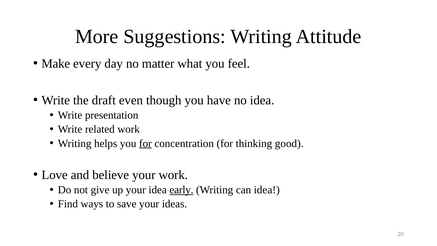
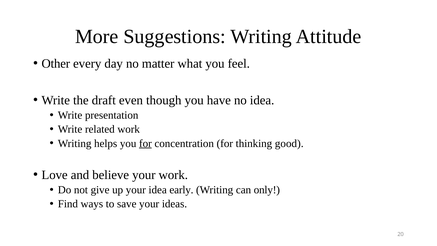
Make: Make -> Other
early underline: present -> none
can idea: idea -> only
